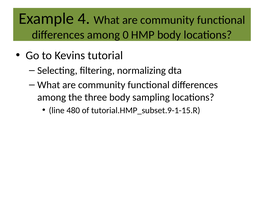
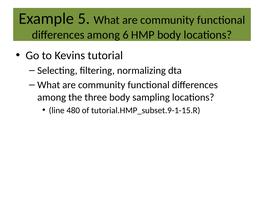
4: 4 -> 5
0: 0 -> 6
